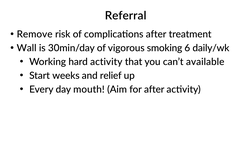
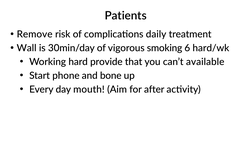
Referral: Referral -> Patients
complications after: after -> daily
daily/wk: daily/wk -> hard/wk
hard activity: activity -> provide
weeks: weeks -> phone
relief: relief -> bone
